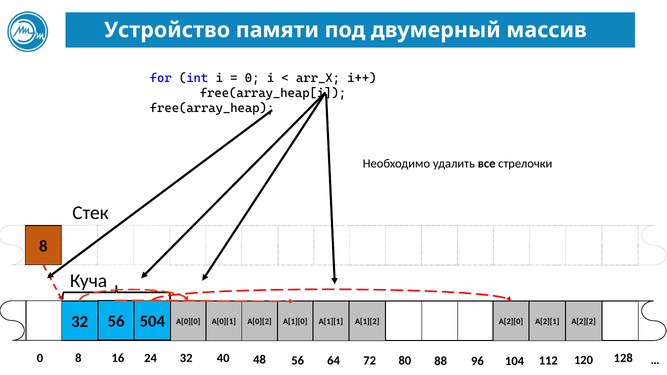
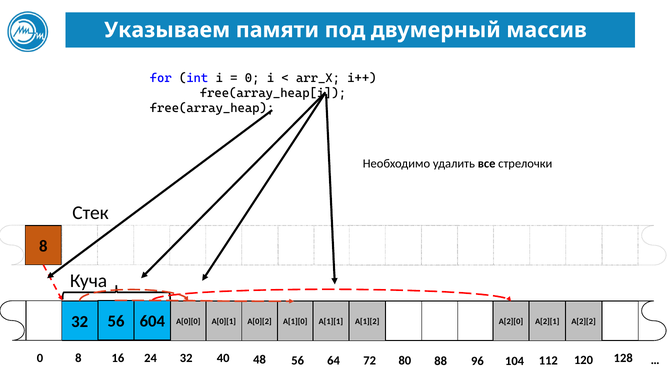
Устройство: Устройство -> Указываем
504: 504 -> 604
